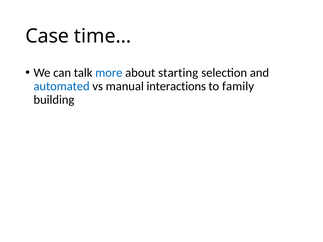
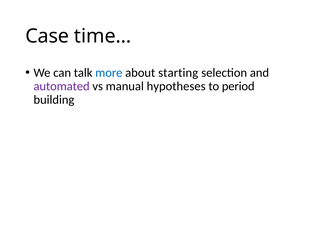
automated colour: blue -> purple
interactions: interactions -> hypotheses
family: family -> period
